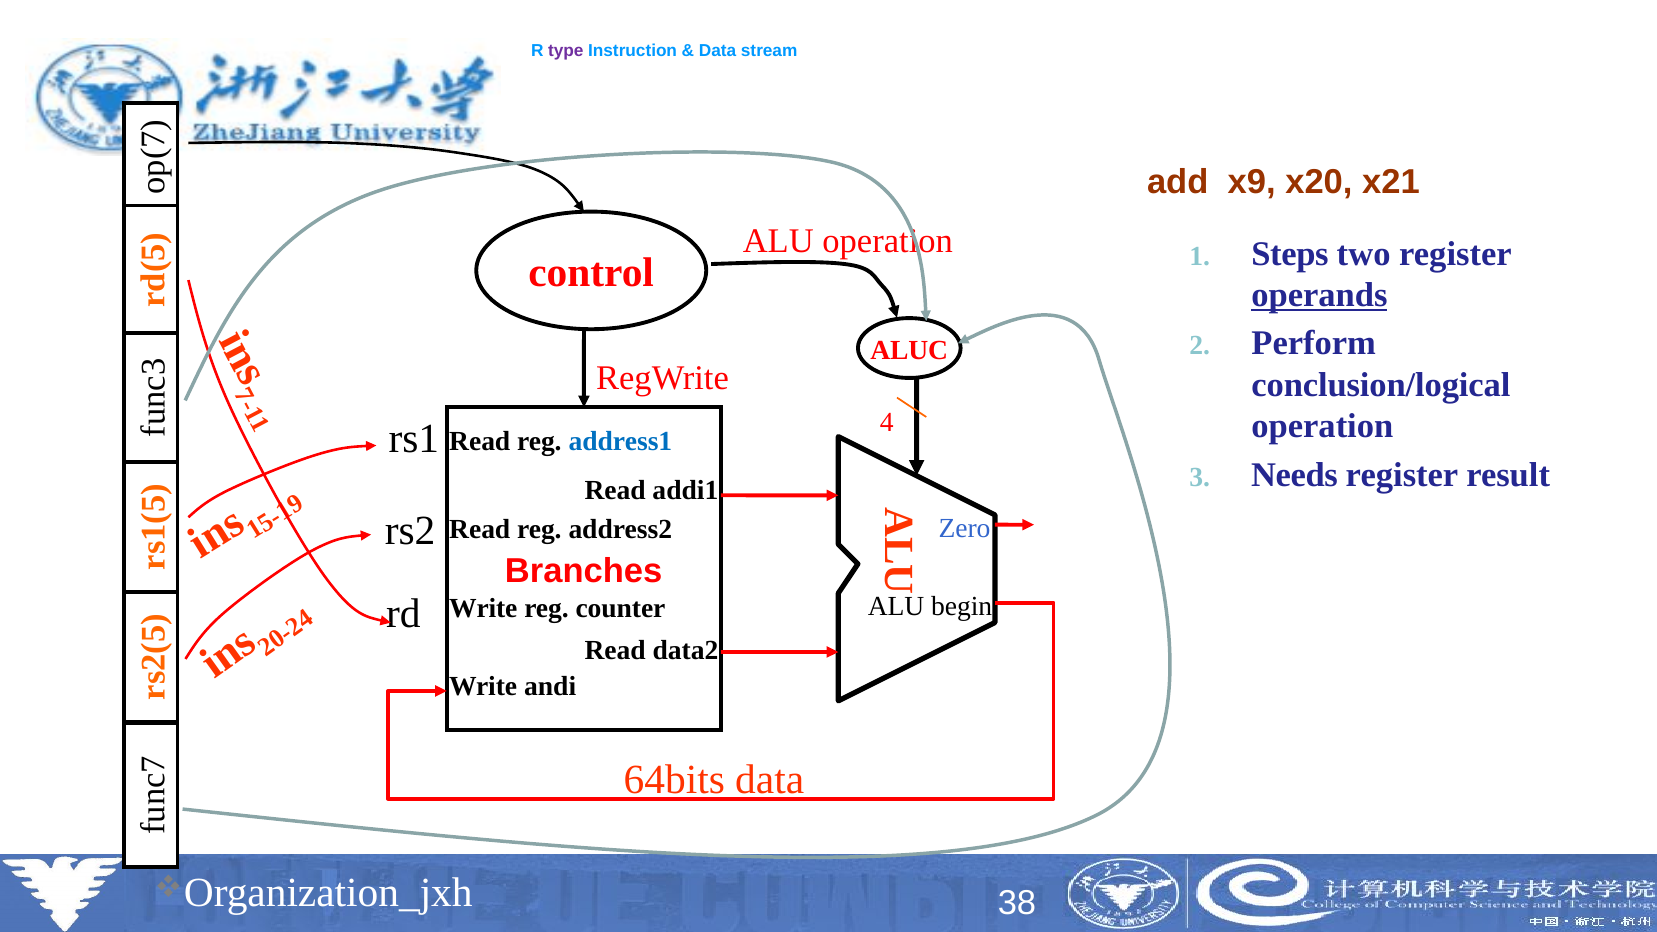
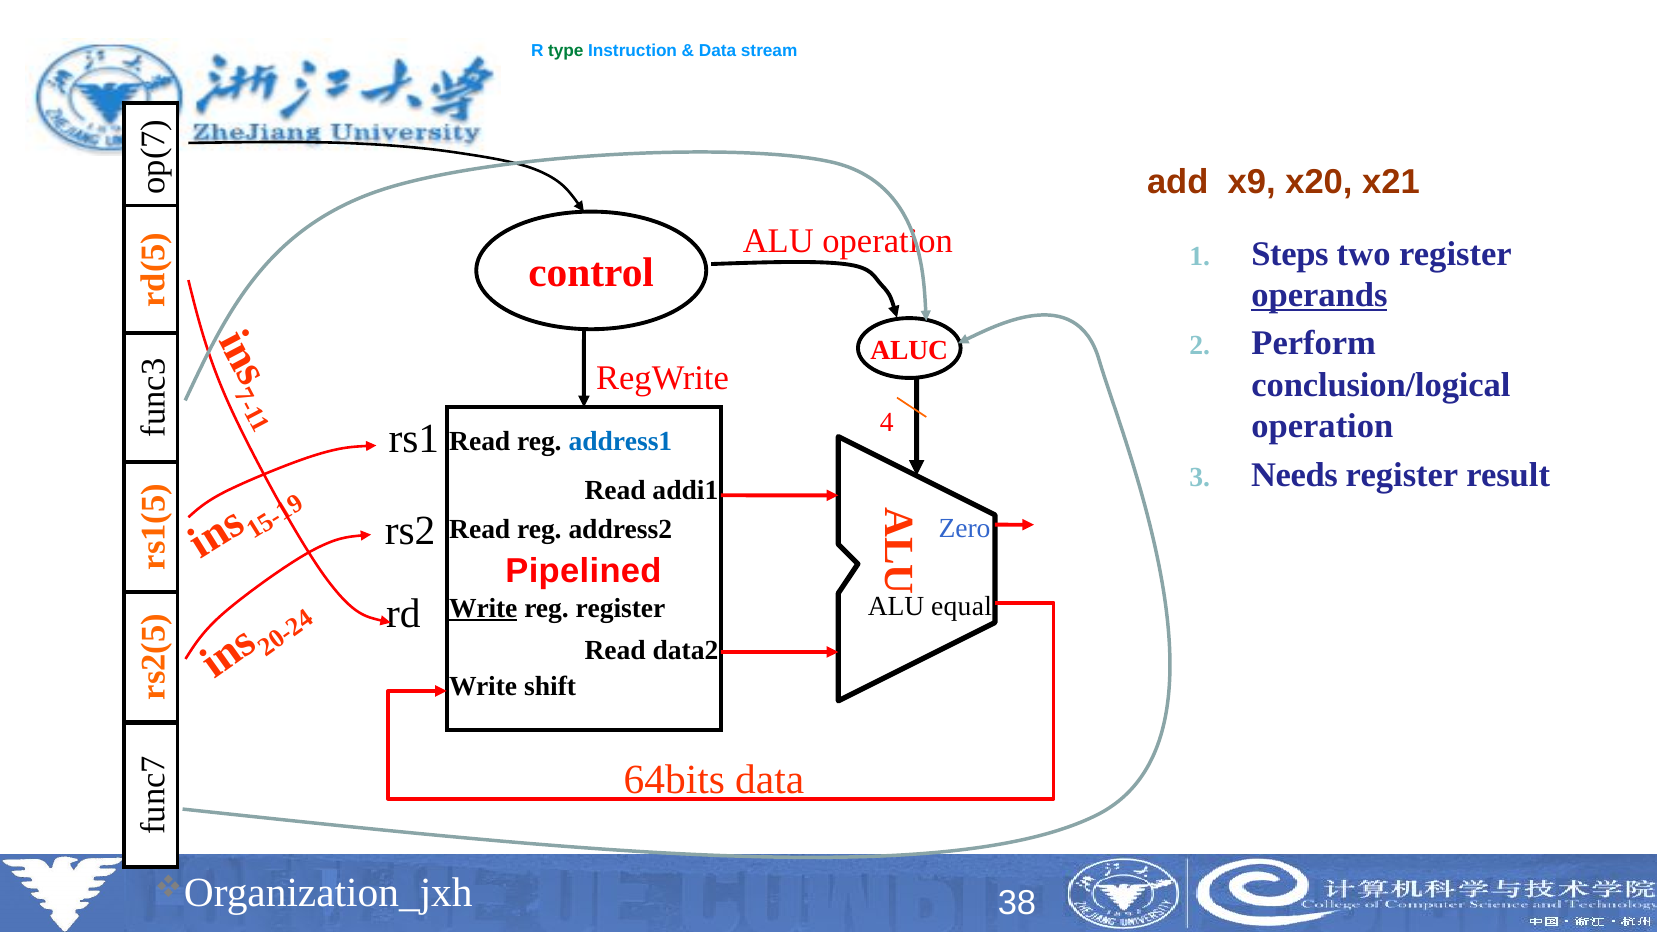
type colour: purple -> green
Branches: Branches -> Pipelined
begin: begin -> equal
Write at (483, 608) underline: none -> present
reg counter: counter -> register
andi: andi -> shift
